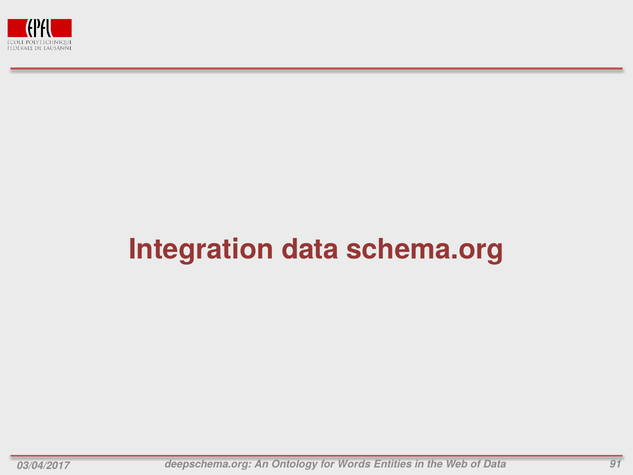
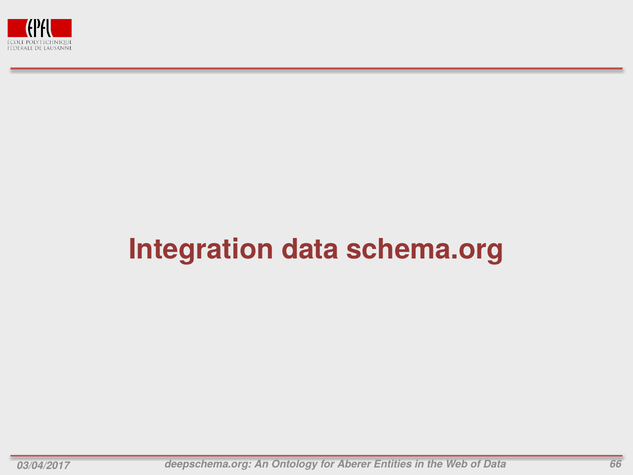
Words: Words -> Aberer
91: 91 -> 66
